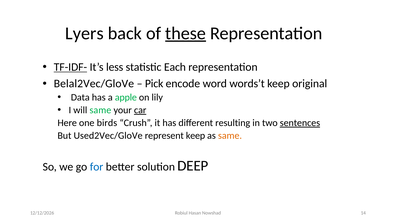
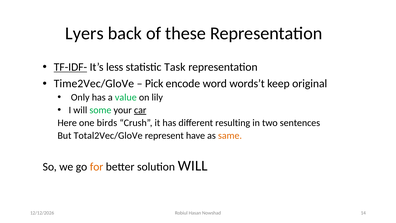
these underline: present -> none
Each: Each -> Task
Belal2Vec/GloVe: Belal2Vec/GloVe -> Time2Vec/GloVe
Data: Data -> Only
apple: apple -> value
will same: same -> some
sentences underline: present -> none
Used2Vec/GloVe: Used2Vec/GloVe -> Total2Vec/GloVe
represent keep: keep -> have
for colour: blue -> orange
solution DEEP: DEEP -> WILL
